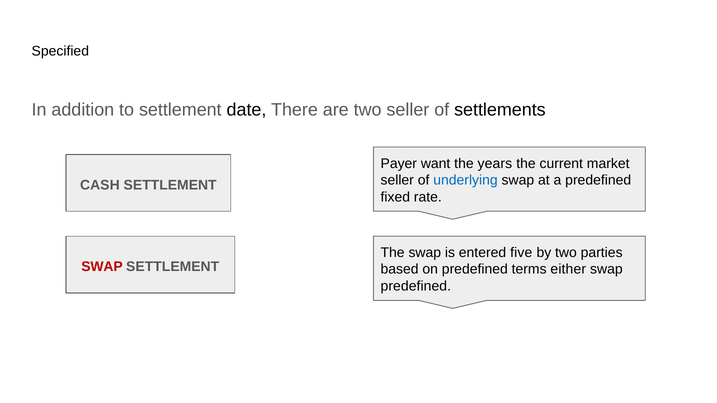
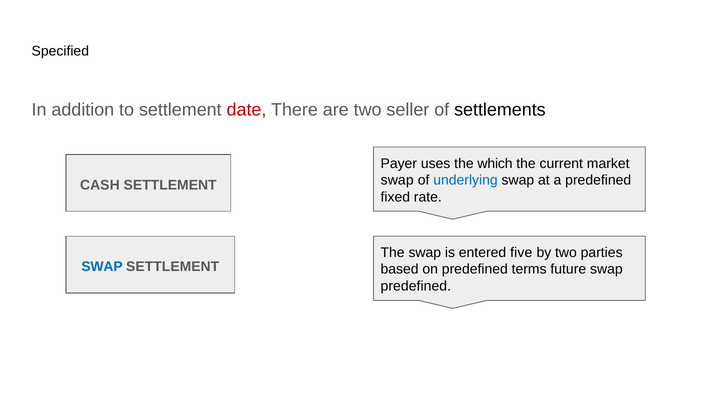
date colour: black -> red
want: want -> uses
years: years -> which
seller at (397, 180): seller -> swap
SWAP at (102, 267) colour: red -> blue
either: either -> future
